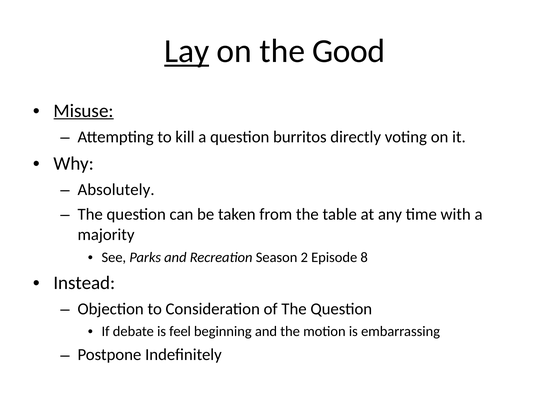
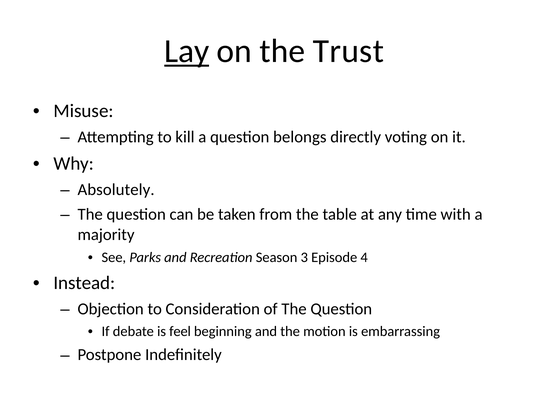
Good: Good -> Trust
Misuse underline: present -> none
burritos: burritos -> belongs
2: 2 -> 3
8: 8 -> 4
